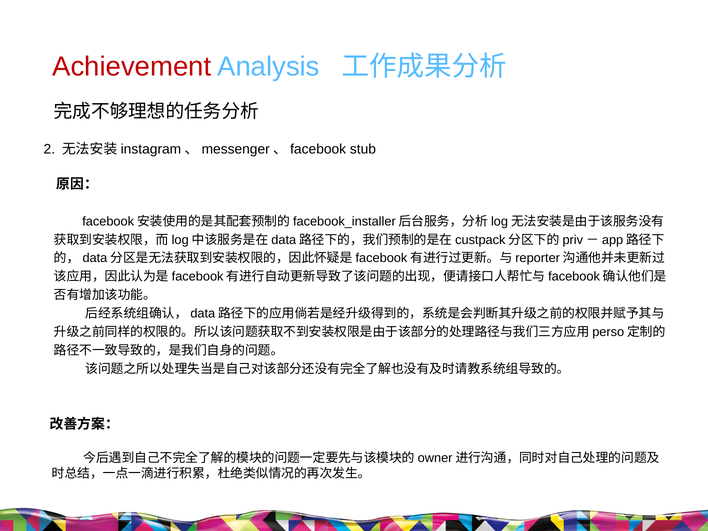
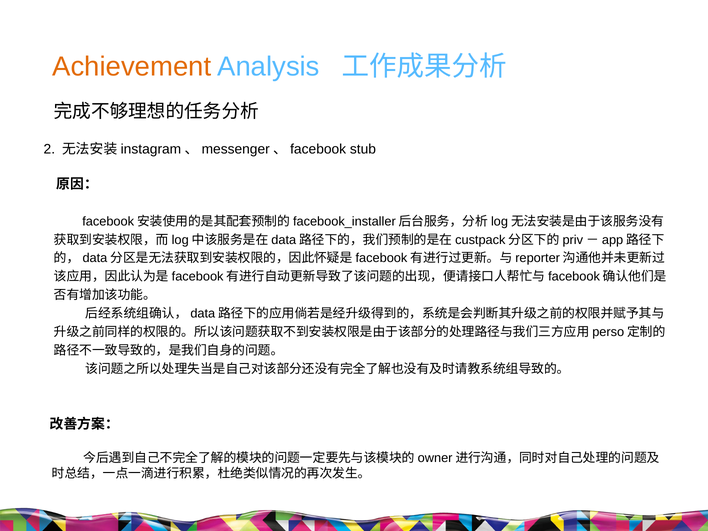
Achievement colour: red -> orange
